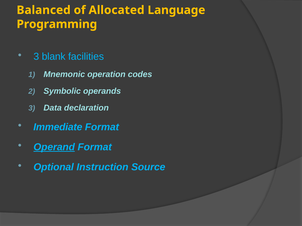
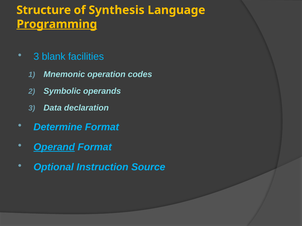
Balanced: Balanced -> Structure
Allocated: Allocated -> Synthesis
Programming underline: none -> present
Immediate: Immediate -> Determine
